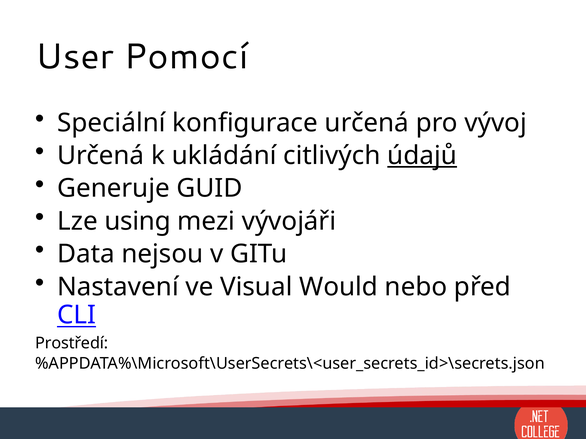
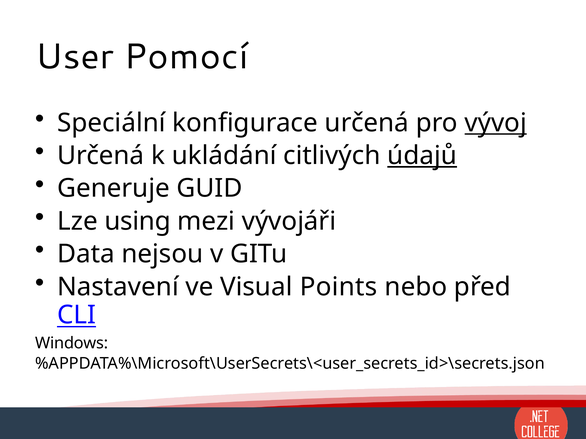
vývoj underline: none -> present
Would: Would -> Points
Prostředí: Prostředí -> Windows
